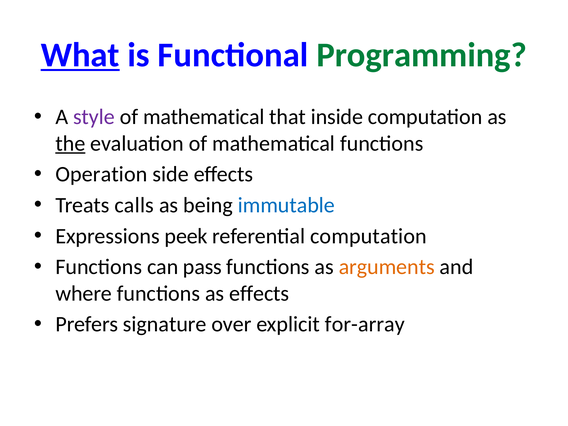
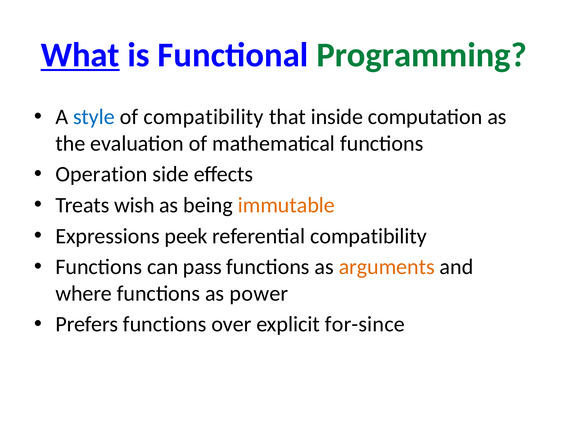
style colour: purple -> blue
mathematical at (204, 117): mathematical -> compatibility
the underline: present -> none
calls: calls -> wish
immutable colour: blue -> orange
referential computation: computation -> compatibility
as effects: effects -> power
Prefers signature: signature -> functions
for-array: for-array -> for-since
